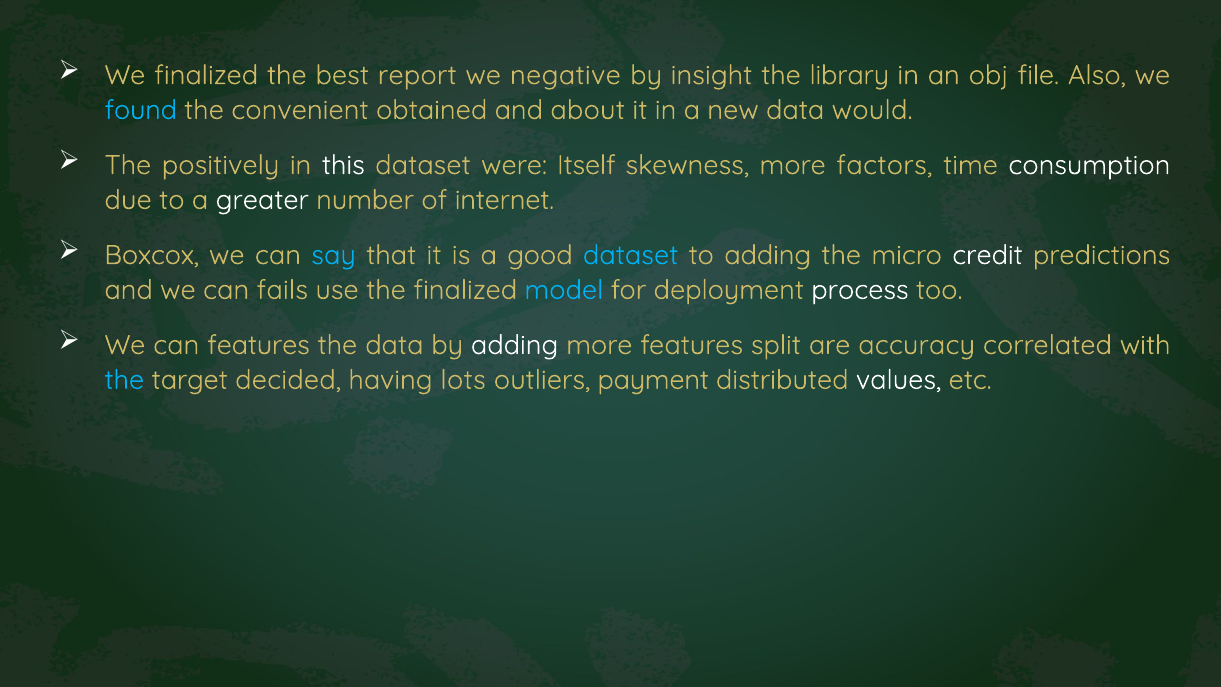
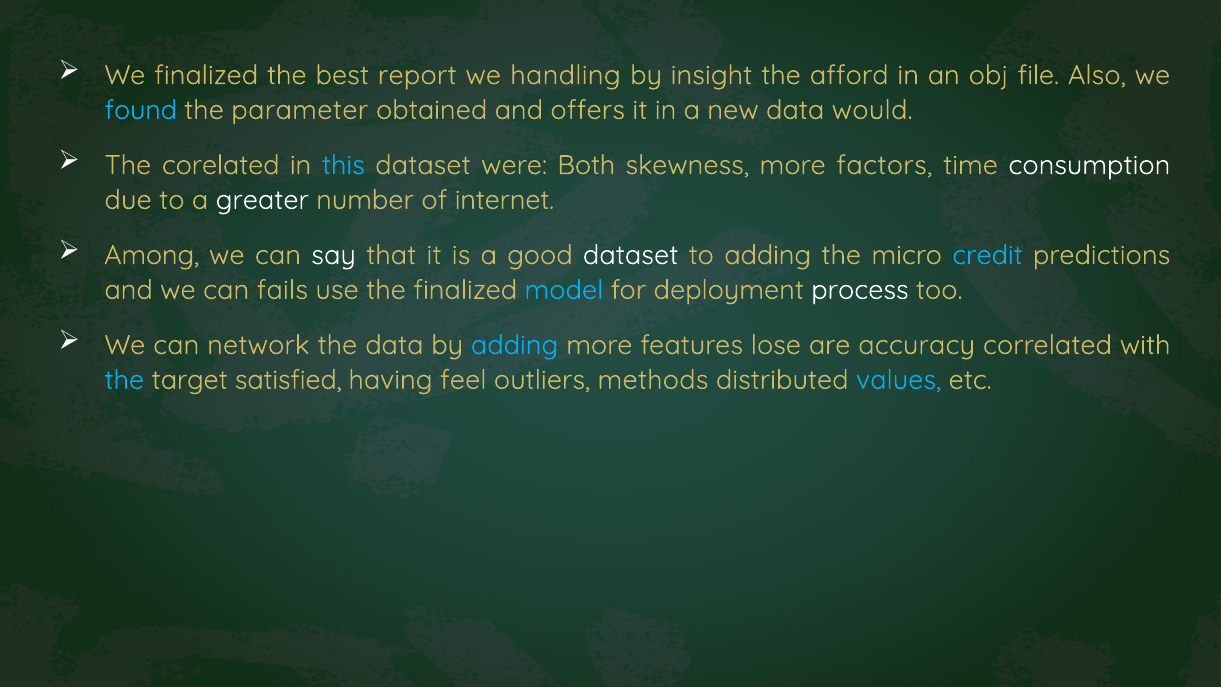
negative: negative -> handling
library: library -> afford
convenient: convenient -> parameter
about: about -> offers
positively: positively -> corelated
this colour: white -> light blue
Itself: Itself -> Both
Boxcox: Boxcox -> Among
say colour: light blue -> white
dataset at (631, 255) colour: light blue -> white
credit colour: white -> light blue
can features: features -> network
adding at (515, 345) colour: white -> light blue
split: split -> lose
decided: decided -> satisfied
lots: lots -> feel
payment: payment -> methods
values colour: white -> light blue
